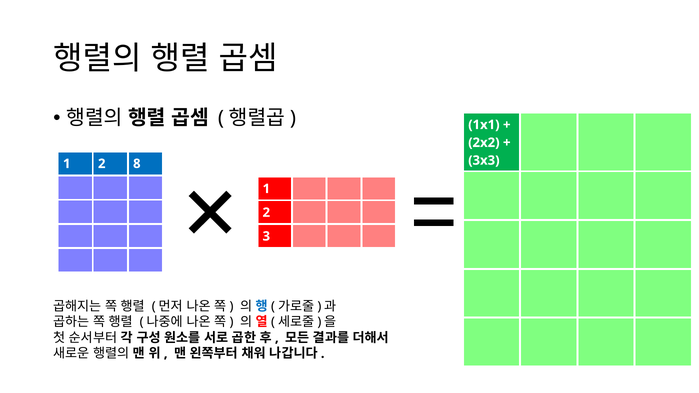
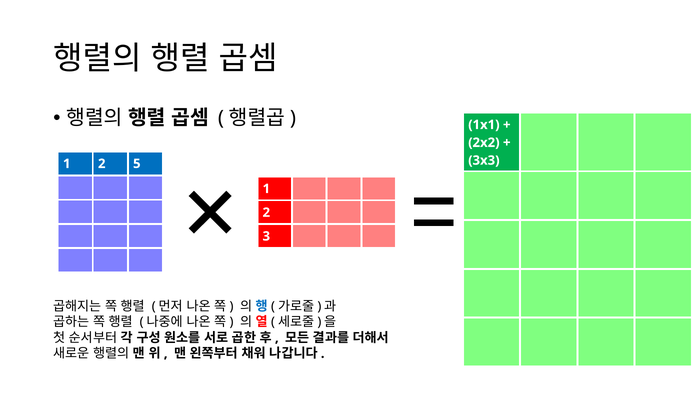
8: 8 -> 5
